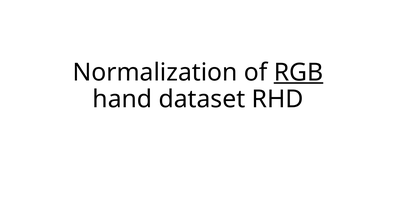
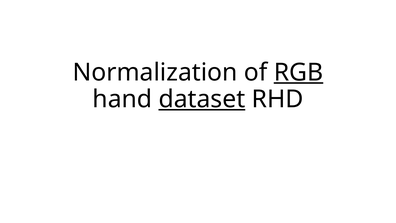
dataset underline: none -> present
